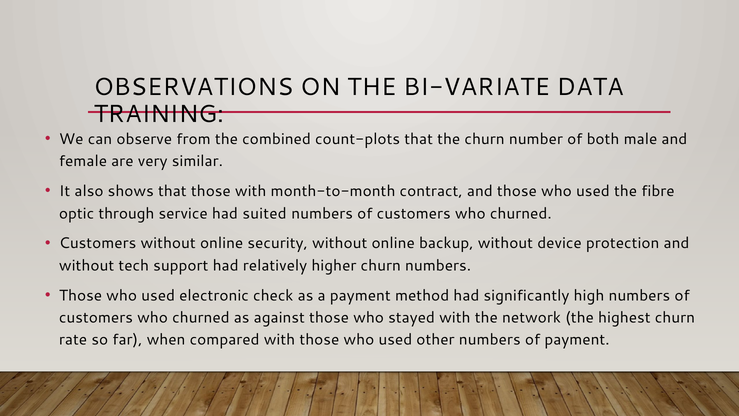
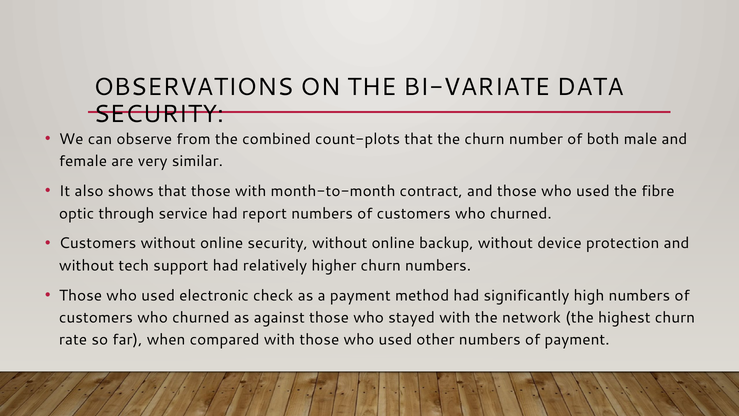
TRAINING at (159, 114): TRAINING -> SECURITY
suited: suited -> report
